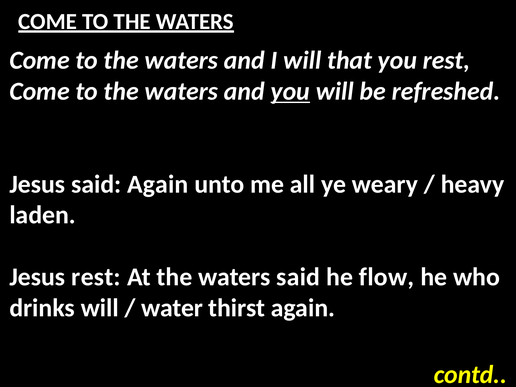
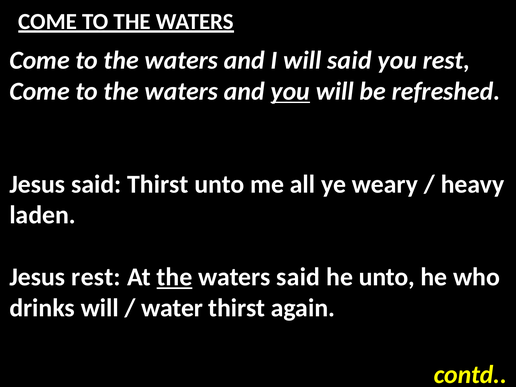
will that: that -> said
said Again: Again -> Thirst
the at (174, 277) underline: none -> present
he flow: flow -> unto
